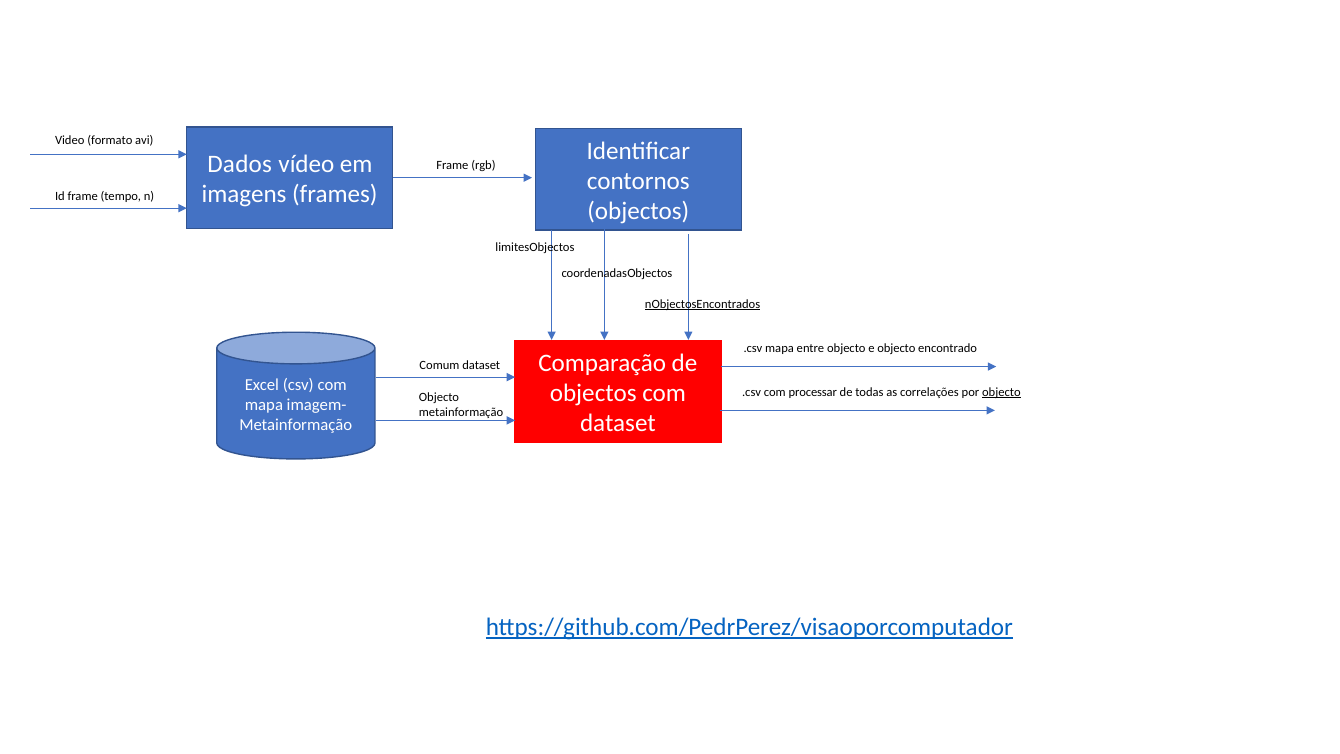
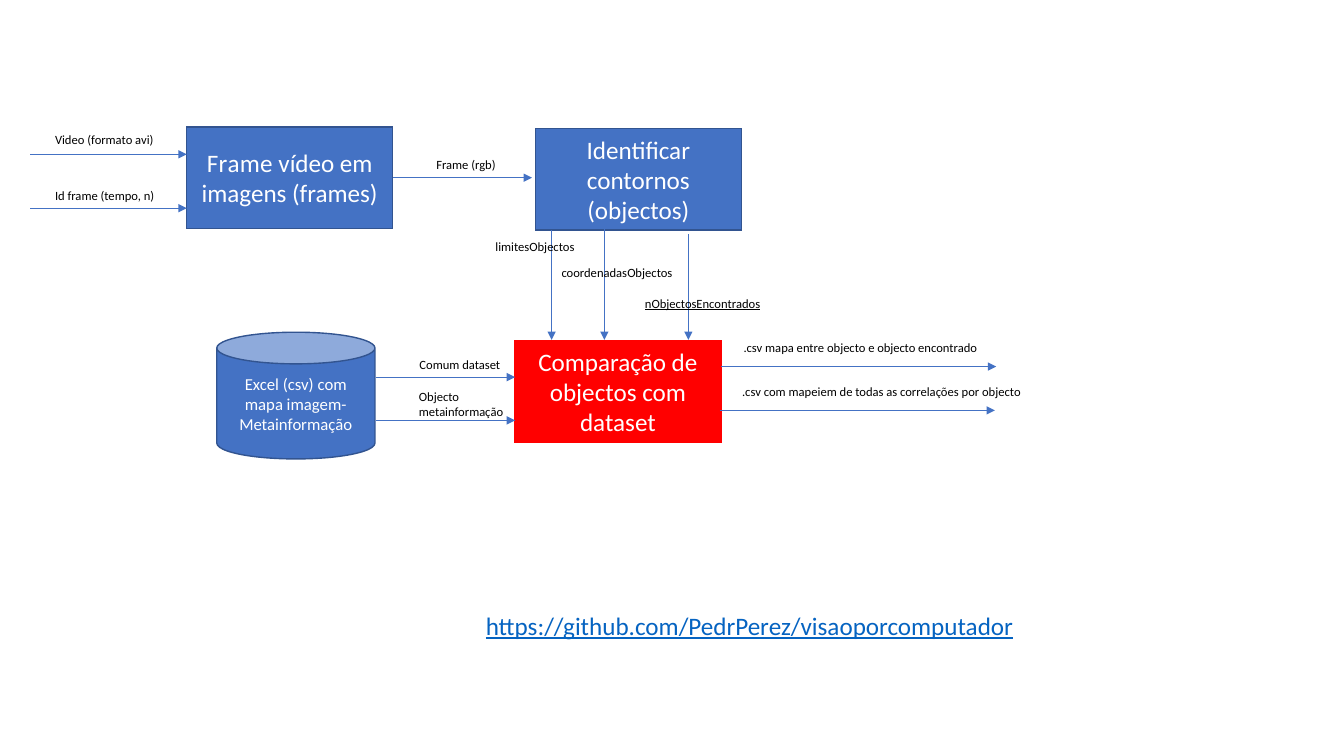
Dados at (240, 164): Dados -> Frame
processar: processar -> mapeiem
objecto at (1001, 392) underline: present -> none
